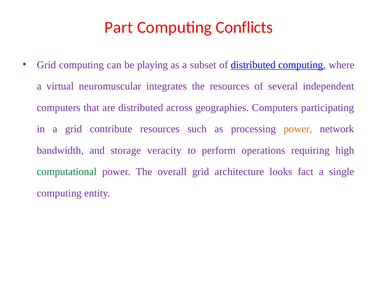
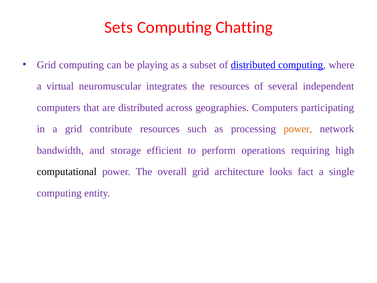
Part: Part -> Sets
Conflicts: Conflicts -> Chatting
veracity: veracity -> efficient
computational colour: green -> black
